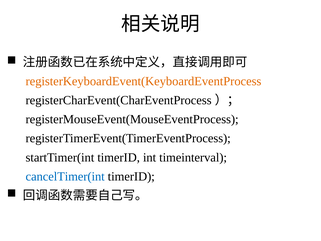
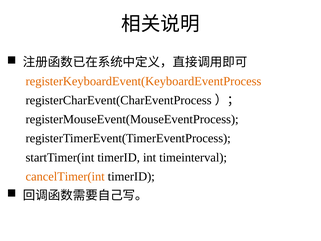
cancelTimer(int colour: blue -> orange
